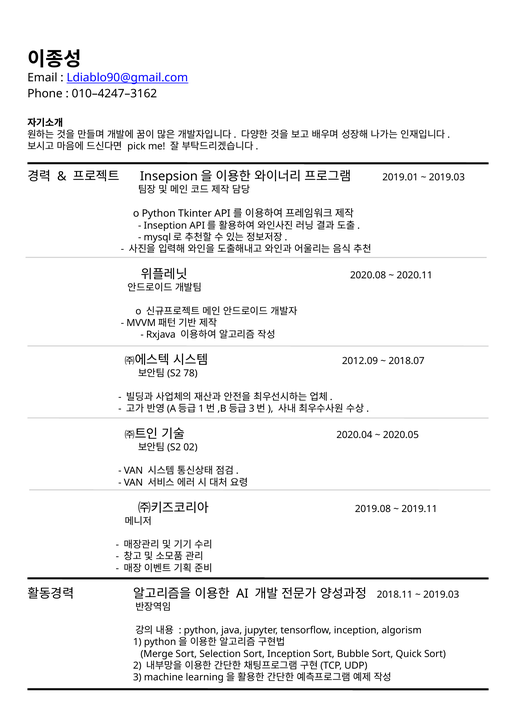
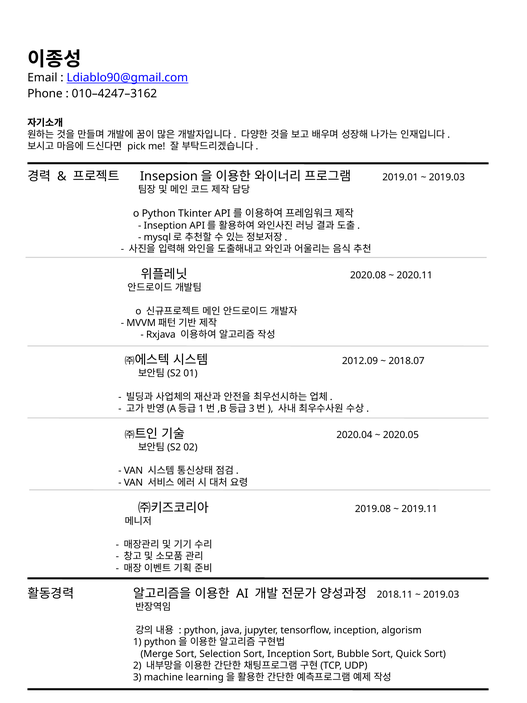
78: 78 -> 01
